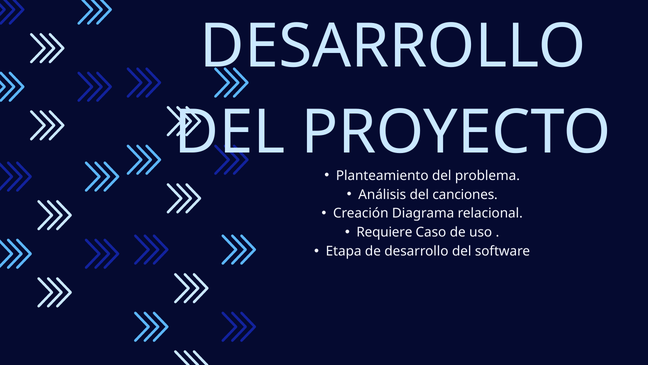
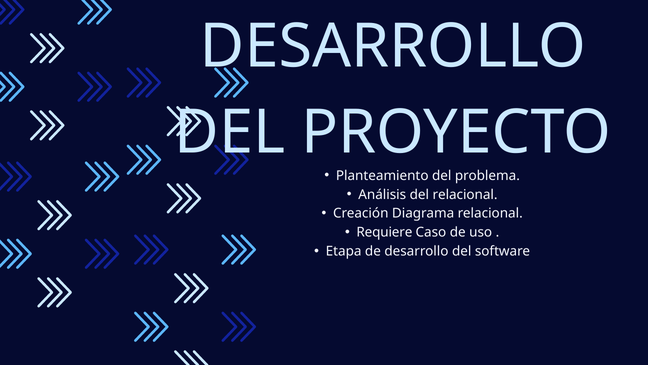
del canciones: canciones -> relacional
